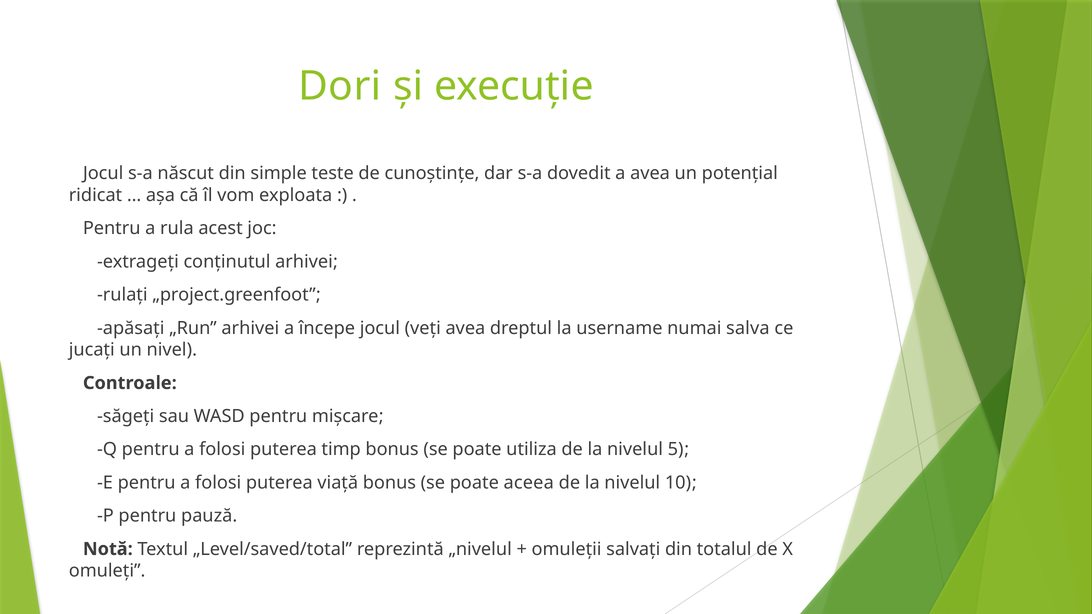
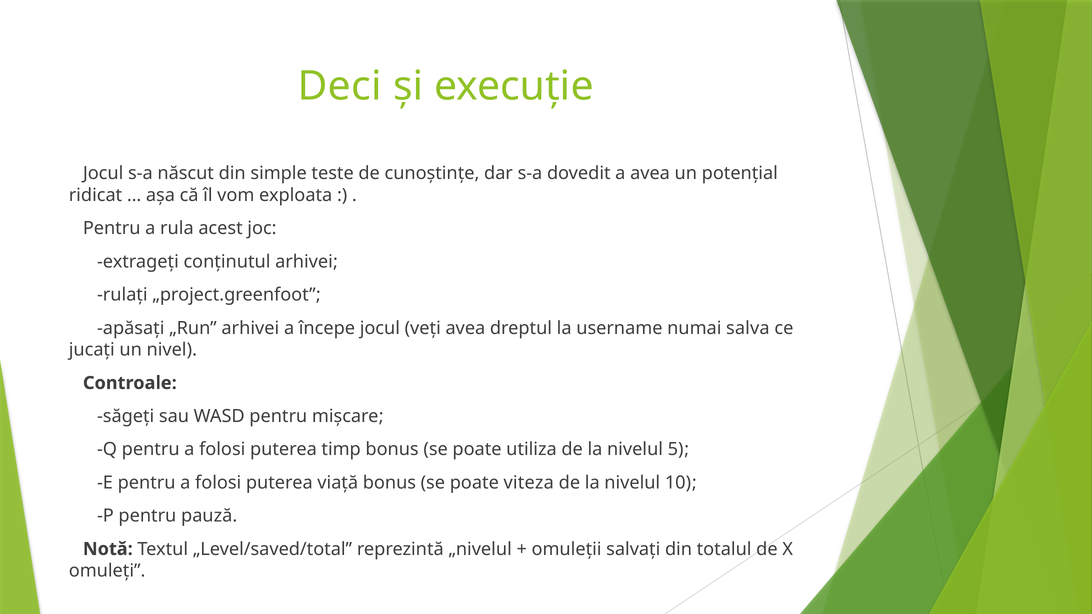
Dori: Dori -> Deci
aceea: aceea -> viteza
